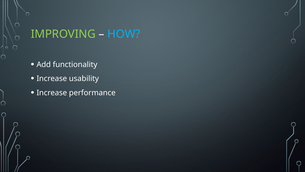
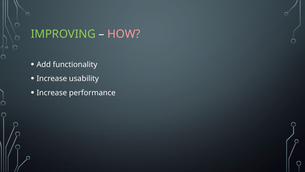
HOW colour: light blue -> pink
